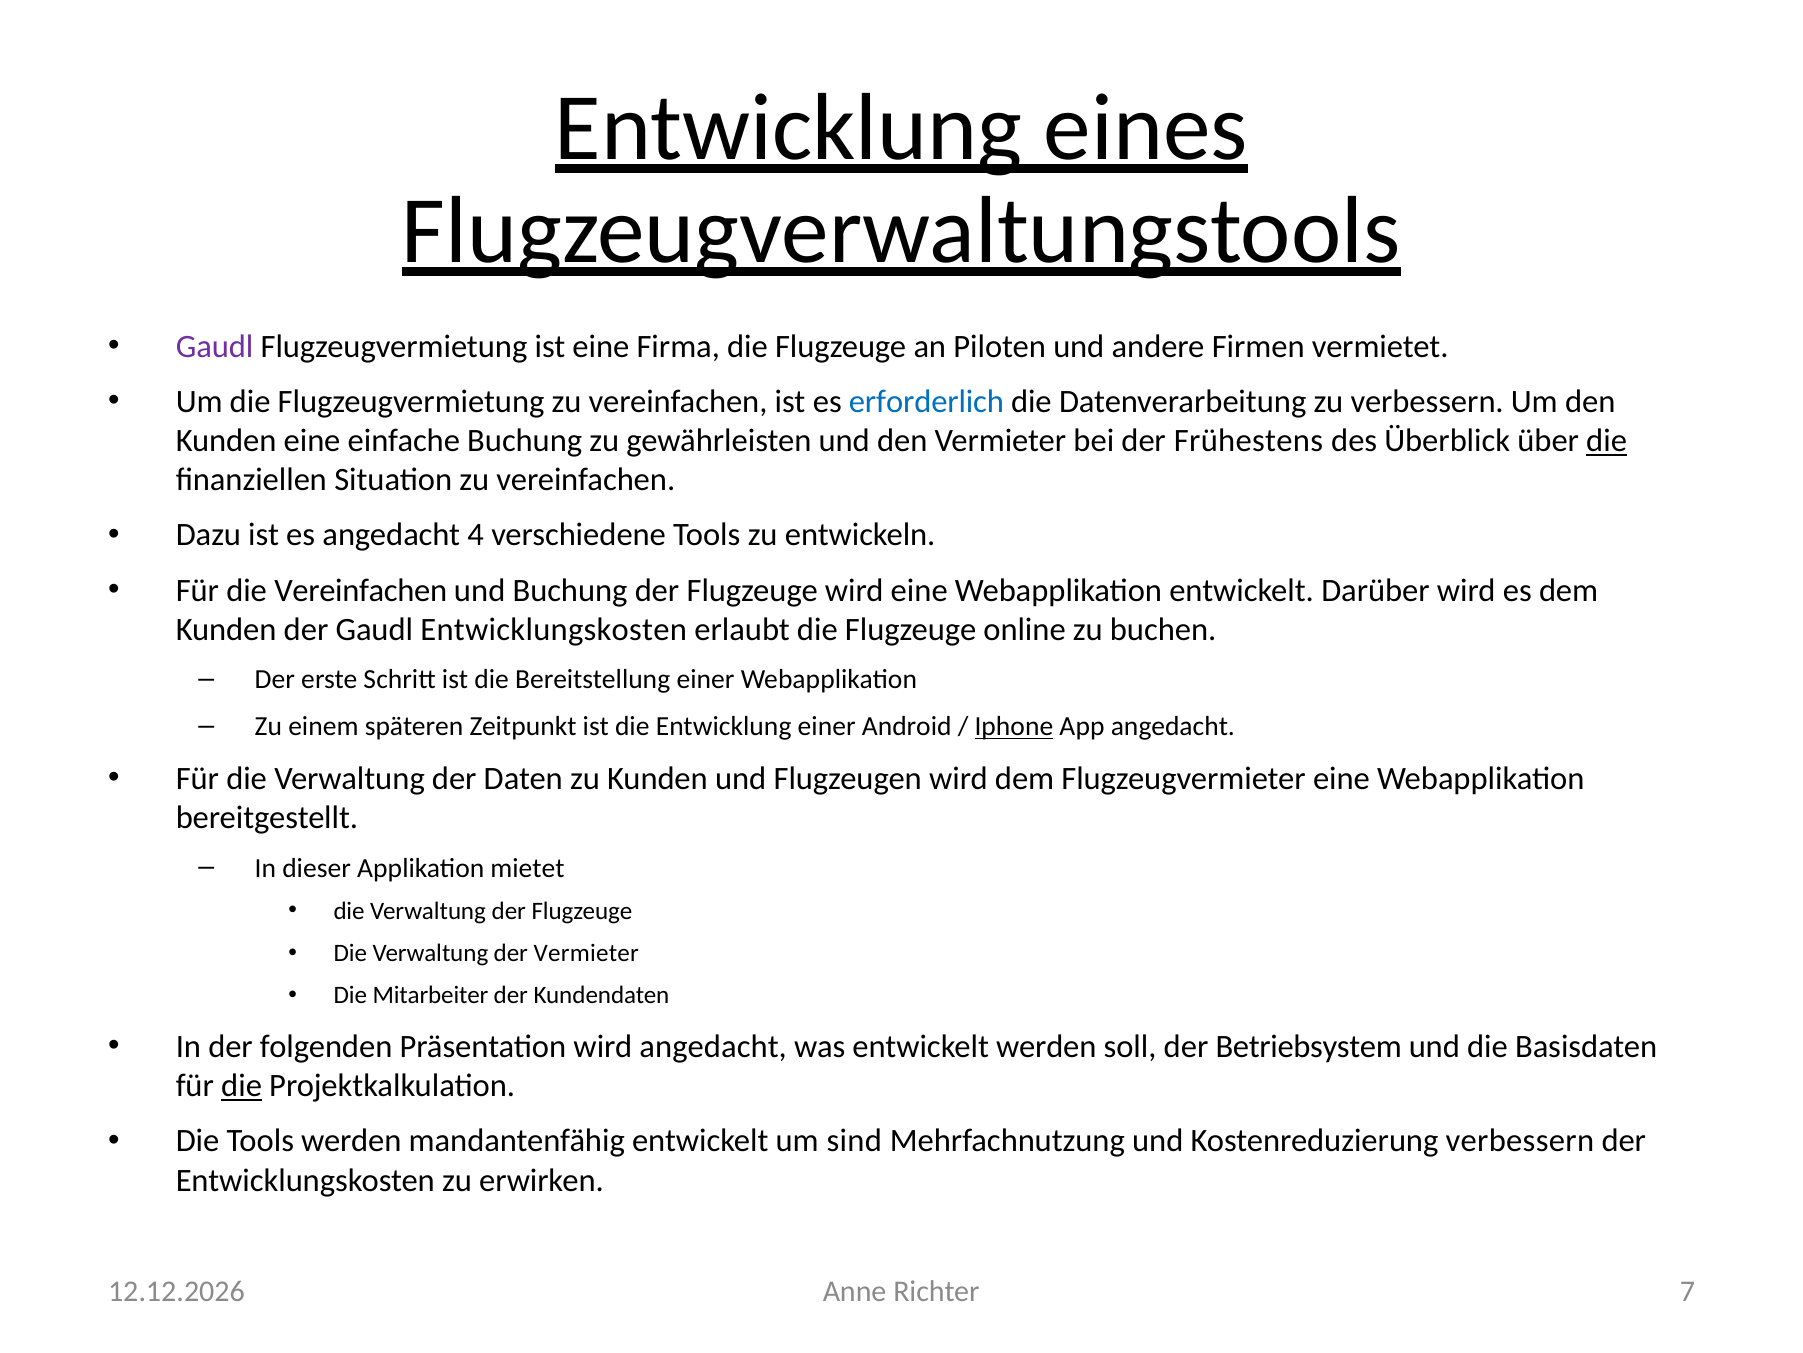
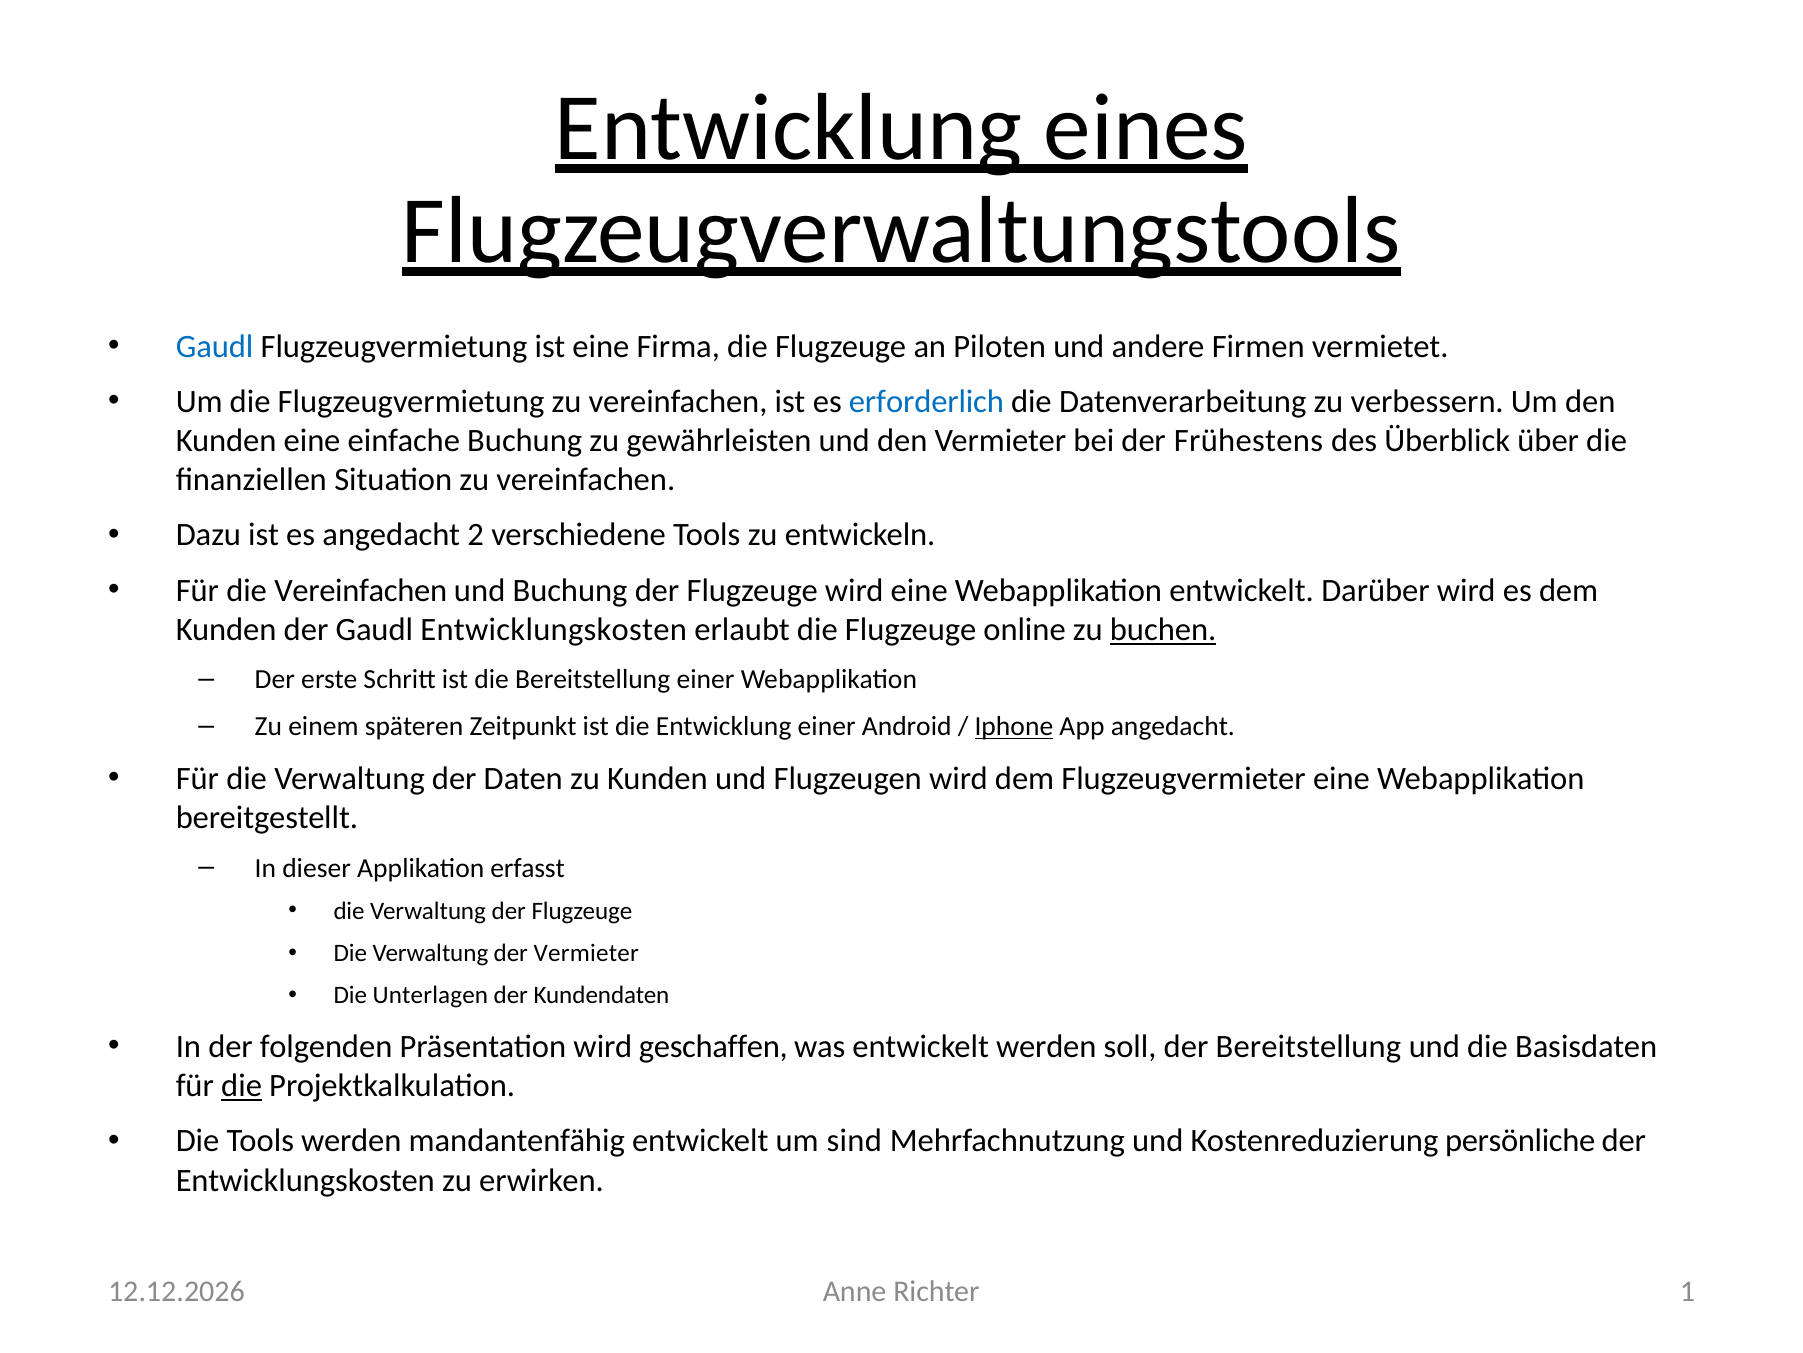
Gaudl at (215, 346) colour: purple -> blue
die at (1607, 441) underline: present -> none
4: 4 -> 2
buchen underline: none -> present
mietet: mietet -> erfasst
Mitarbeiter: Mitarbeiter -> Unterlagen
wird angedacht: angedacht -> geschaffen
der Betriebsystem: Betriebsystem -> Bereitstellung
Kostenreduzierung verbessern: verbessern -> persönliche
7: 7 -> 1
